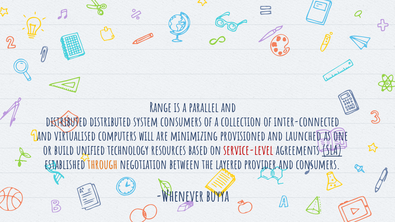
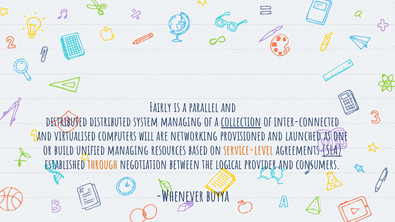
Range: Range -> Fairly
system consumers: consumers -> managing
collection underline: none -> present
minimizing: minimizing -> networking
unified technology: technology -> managing
service-level colour: red -> orange
layered: layered -> logical
